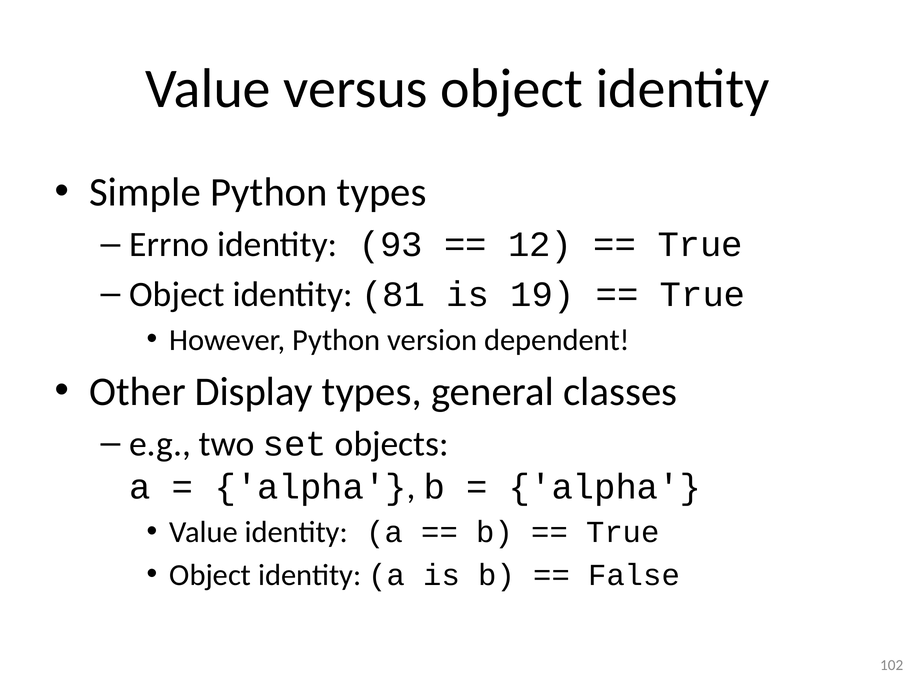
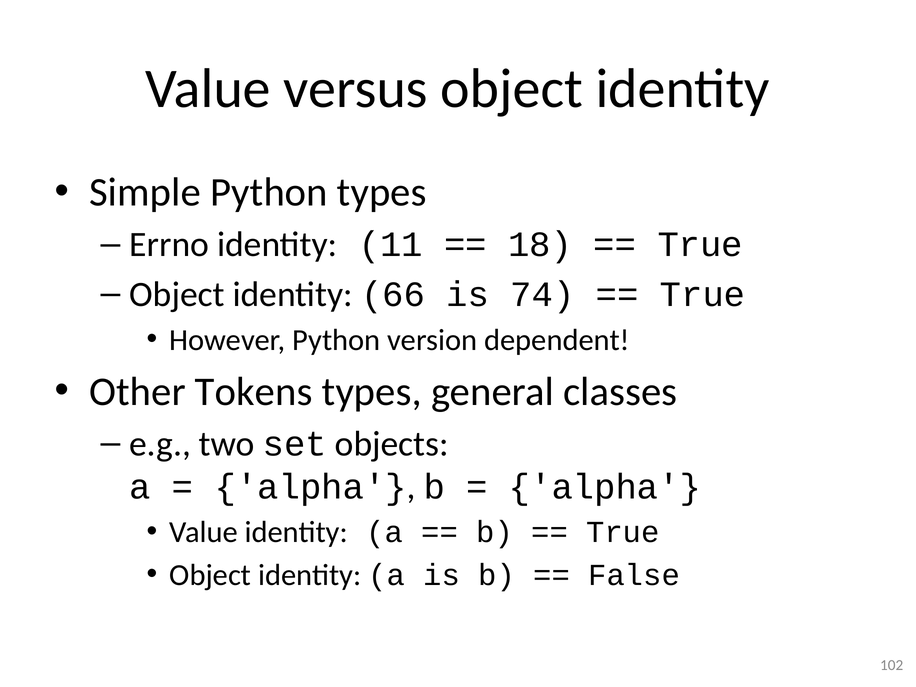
93: 93 -> 11
12: 12 -> 18
81: 81 -> 66
19: 19 -> 74
Display: Display -> Tokens
